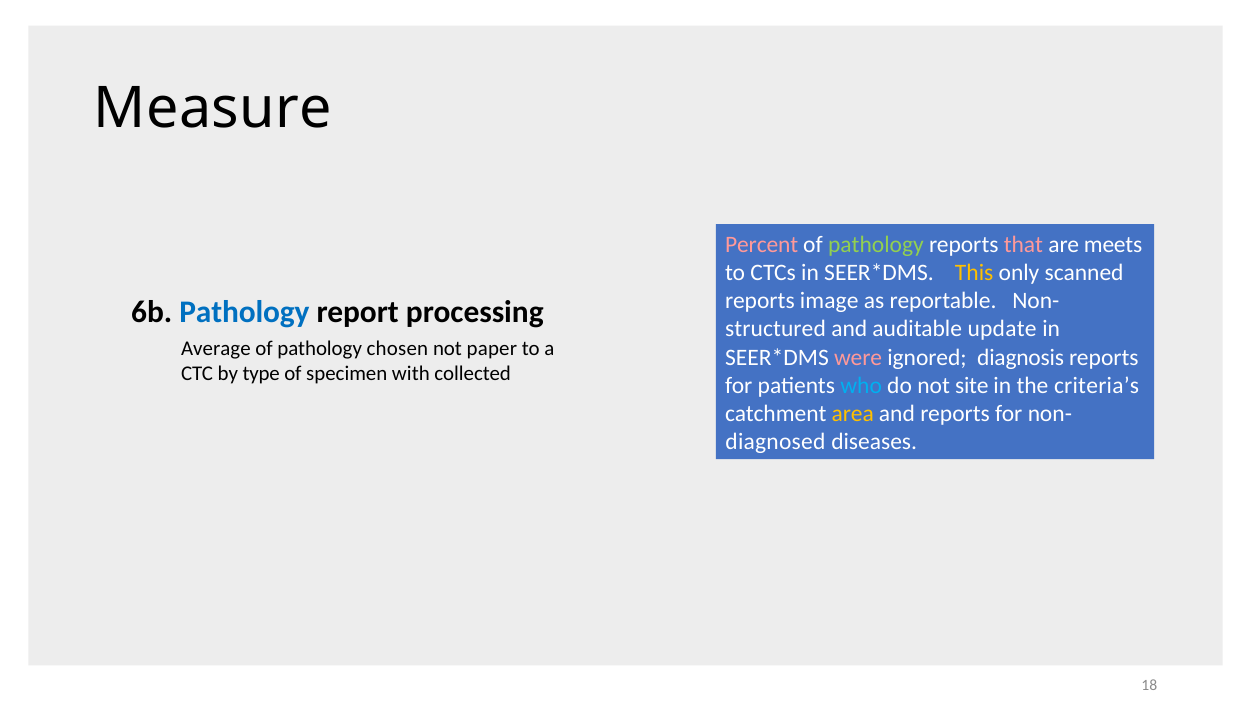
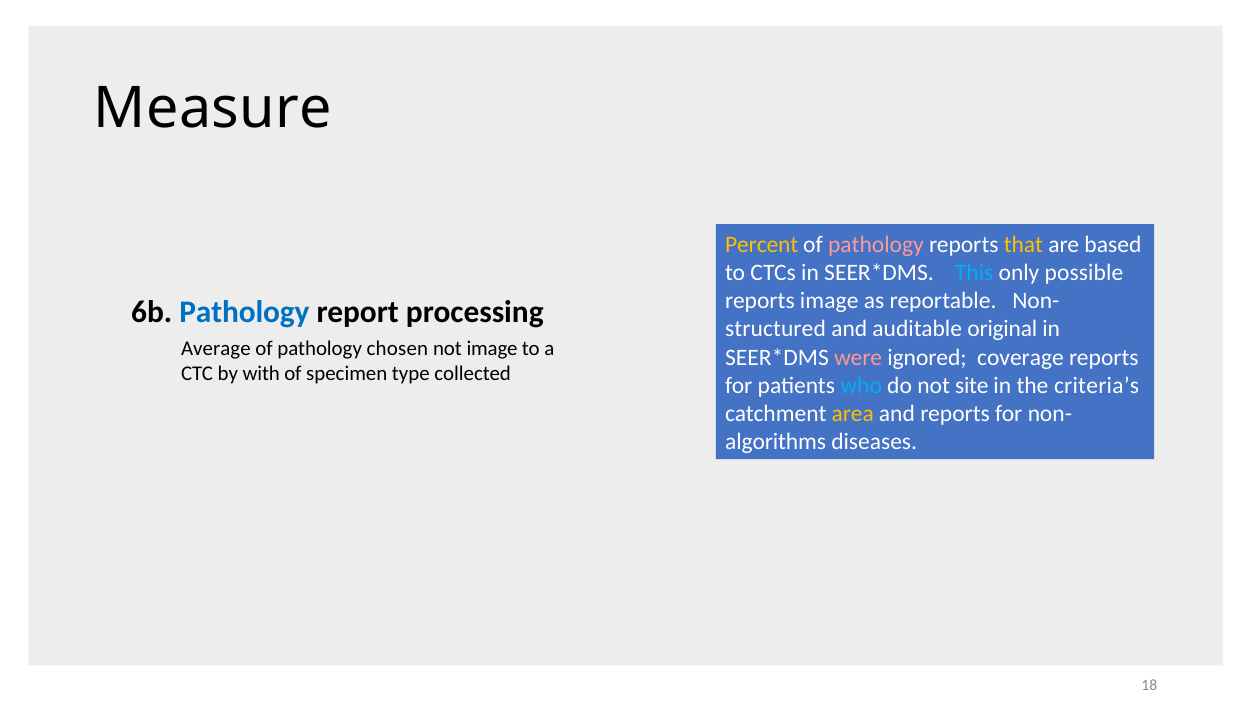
Percent colour: pink -> yellow
pathology at (876, 244) colour: light green -> pink
that colour: pink -> yellow
meets: meets -> based
This colour: yellow -> light blue
scanned: scanned -> possible
update: update -> original
not paper: paper -> image
diagnosis: diagnosis -> coverage
type: type -> with
with: with -> type
diagnosed: diagnosed -> algorithms
